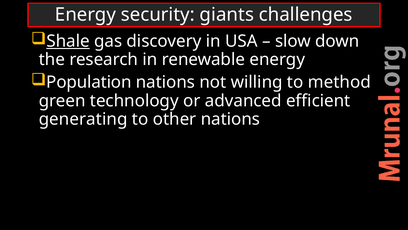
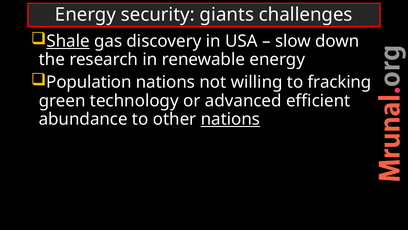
method: method -> fracking
generating: generating -> abundance
nations at (230, 119) underline: none -> present
